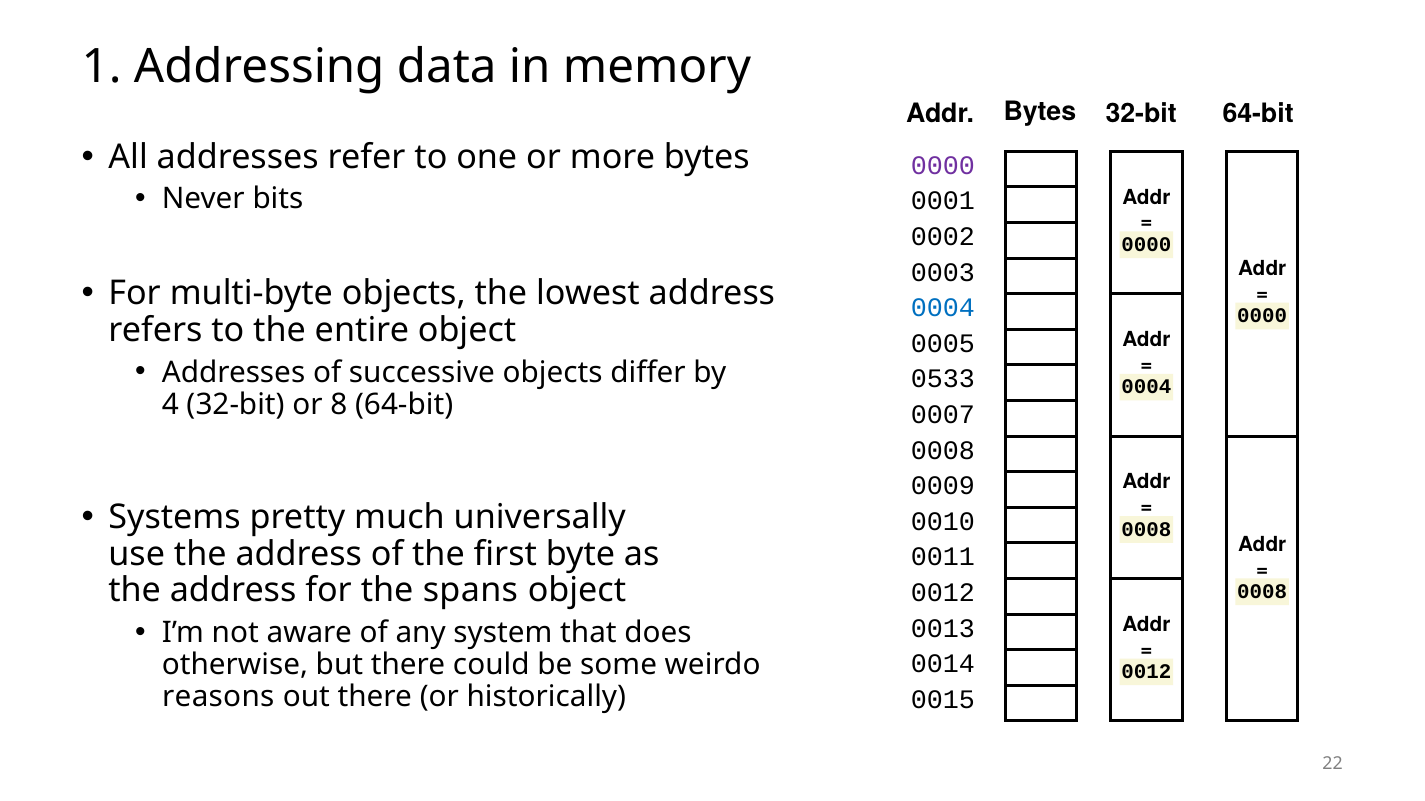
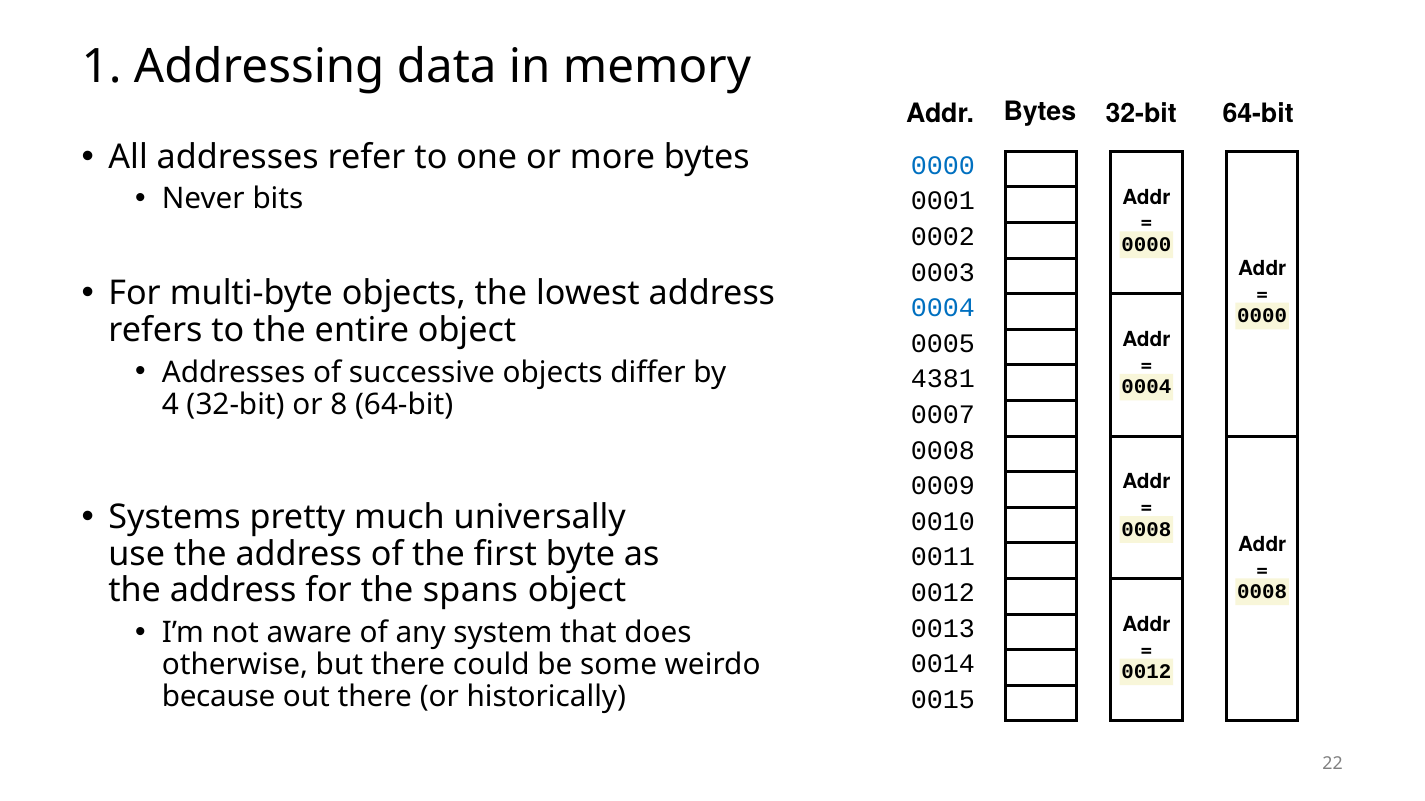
0000 at (943, 166) colour: purple -> blue
0533: 0533 -> 4381
reasons: reasons -> because
